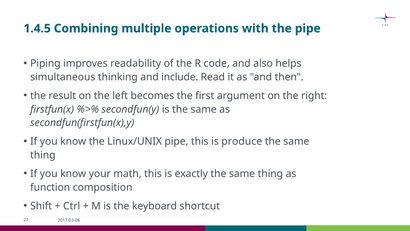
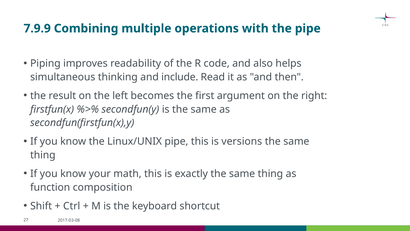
1.4.5: 1.4.5 -> 7.9.9
produce: produce -> versions
